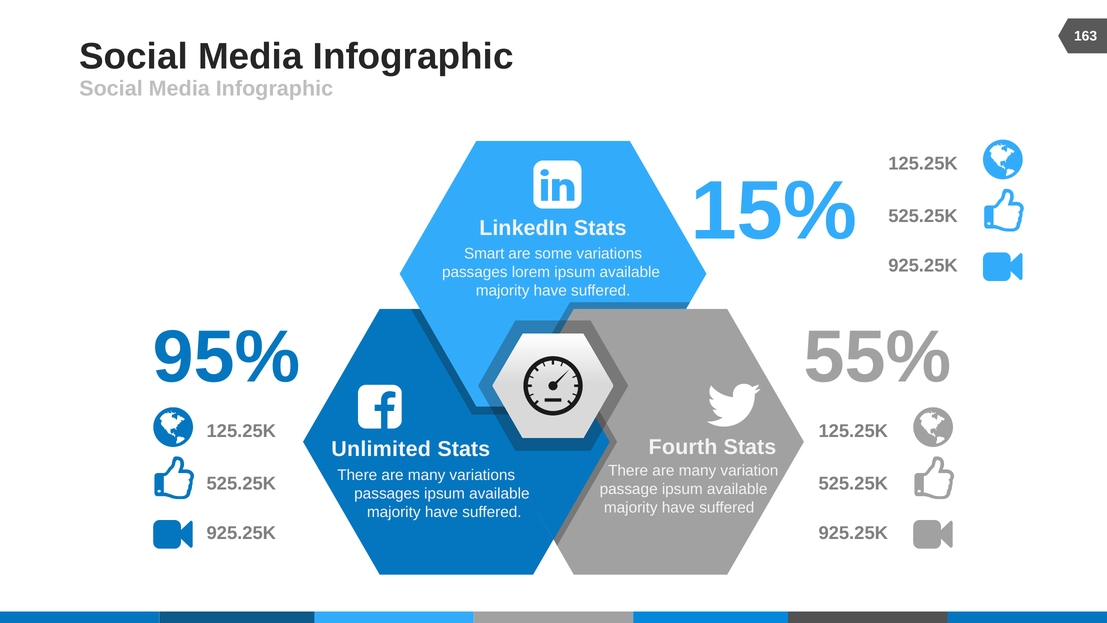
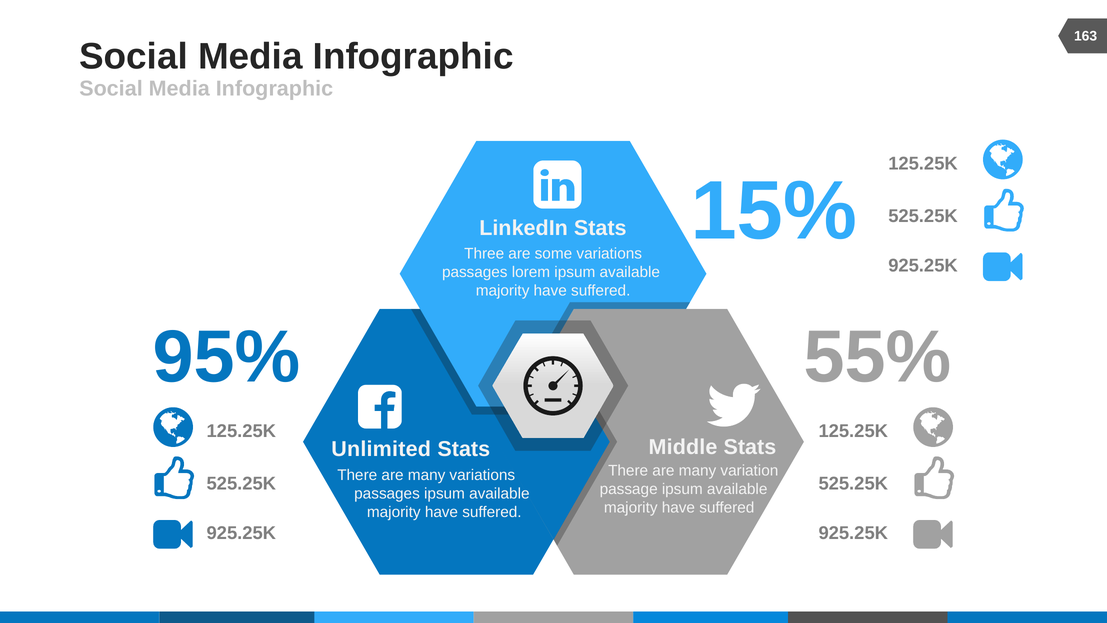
Smart: Smart -> Three
Fourth: Fourth -> Middle
